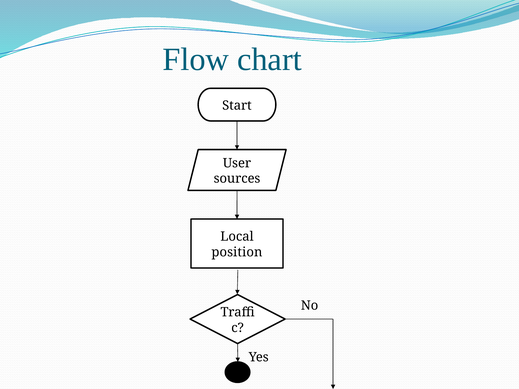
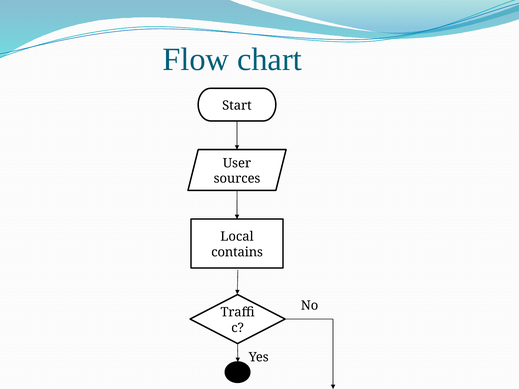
position: position -> contains
